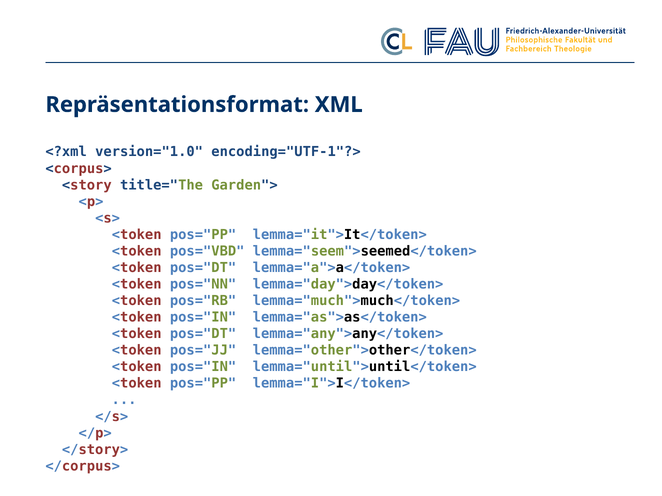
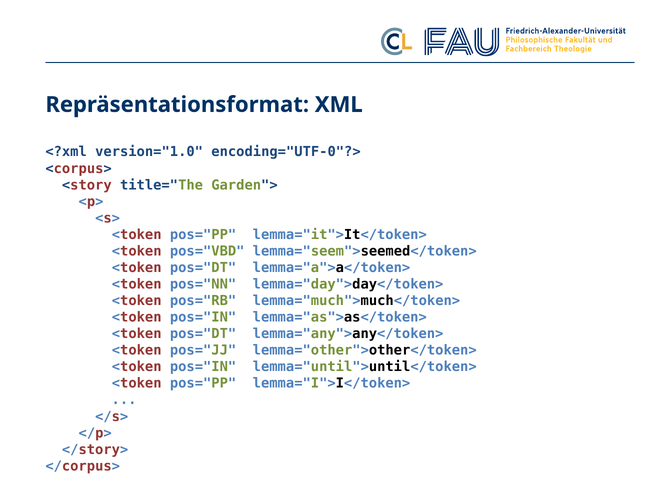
encoding="UTF-1"?>: encoding="UTF-1"?> -> encoding="UTF-0"?>
